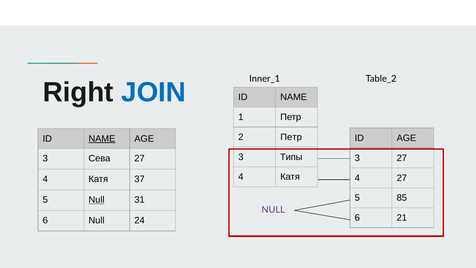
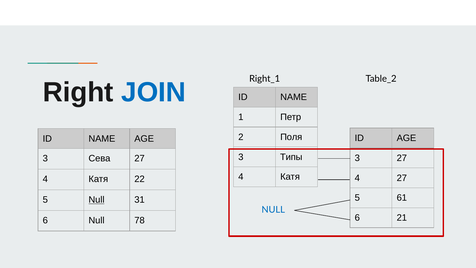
Inner_1: Inner_1 -> Right_1
2 Петр: Петр -> Поля
NAME at (102, 139) underline: present -> none
37: 37 -> 22
85: 85 -> 61
NULL at (273, 210) colour: purple -> blue
24: 24 -> 78
